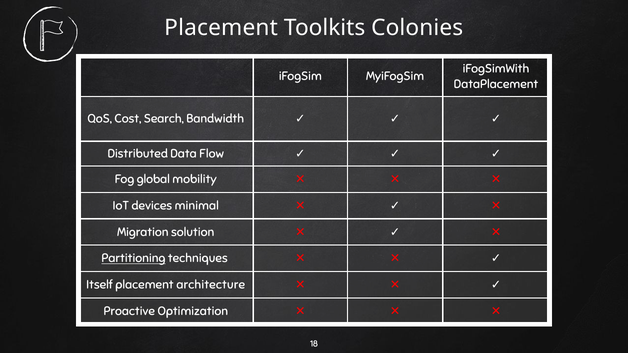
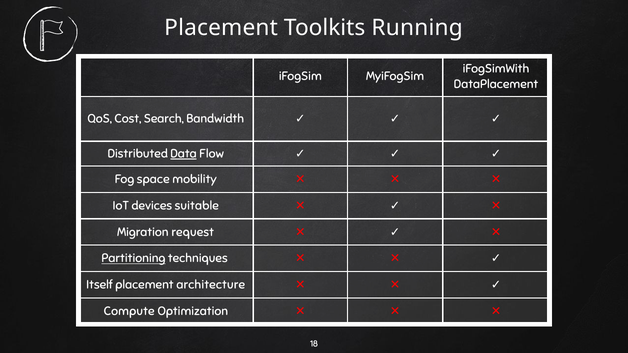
Colonies: Colonies -> Running
Data underline: none -> present
global: global -> space
minimal: minimal -> suitable
solution: solution -> request
Proactive: Proactive -> Compute
